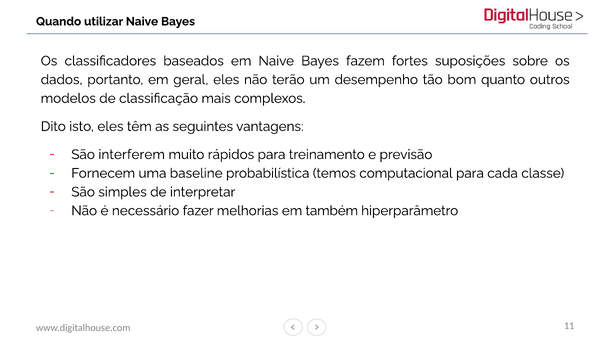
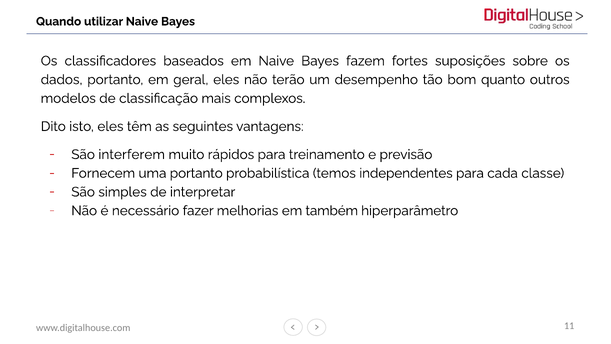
uma baseline: baseline -> portanto
computacional: computacional -> independentes
